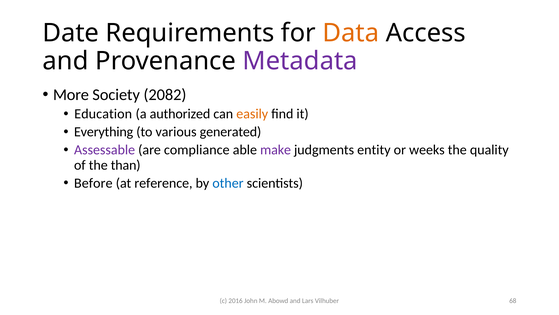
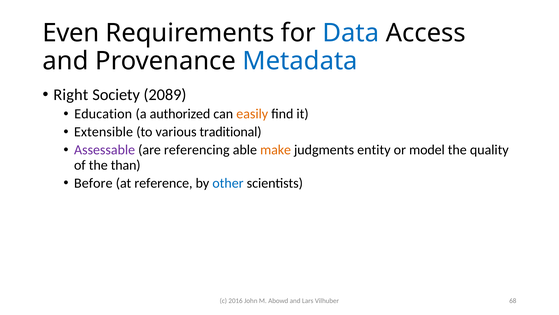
Date: Date -> Even
Data colour: orange -> blue
Metadata colour: purple -> blue
More: More -> Right
2082: 2082 -> 2089
Everything: Everything -> Extensible
generated: generated -> traditional
compliance: compliance -> referencing
make colour: purple -> orange
weeks: weeks -> model
